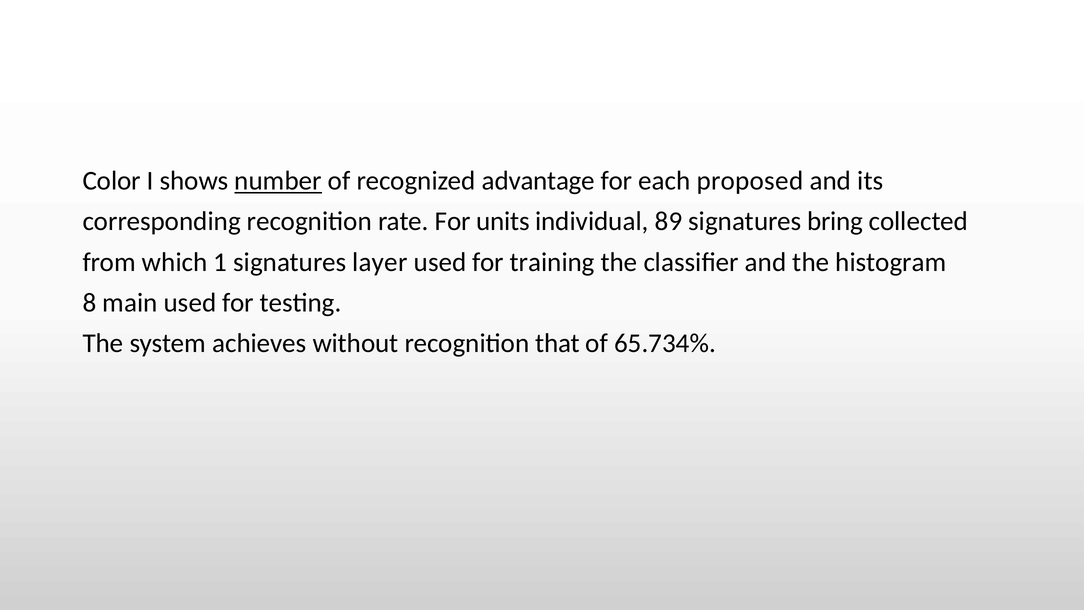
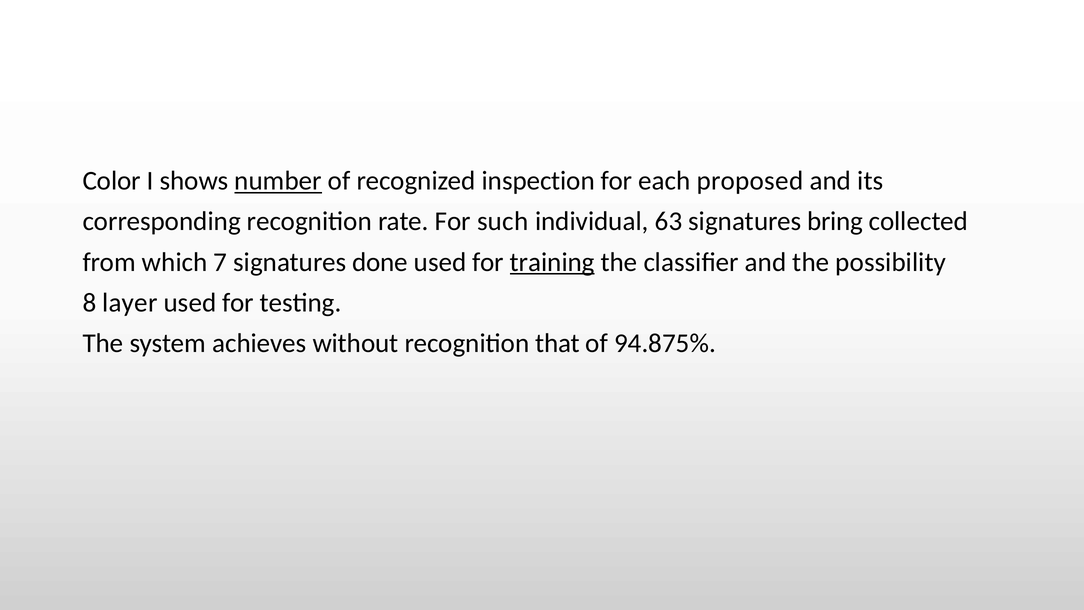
advantage: advantage -> inspection
units: units -> such
89: 89 -> 63
1: 1 -> 7
layer: layer -> done
training underline: none -> present
histogram: histogram -> possibility
main: main -> layer
65.734%: 65.734% -> 94.875%
